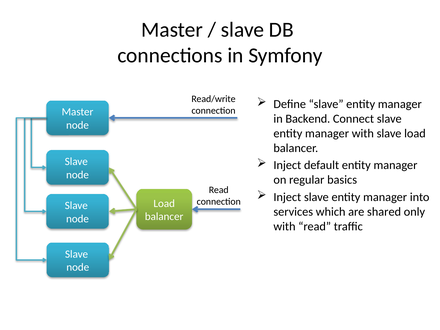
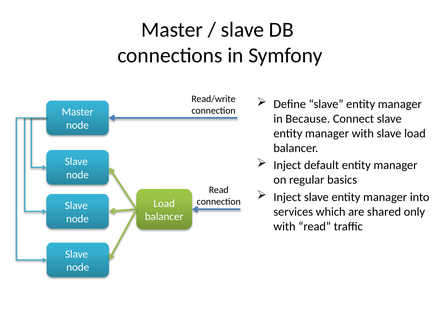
Backend: Backend -> Because
